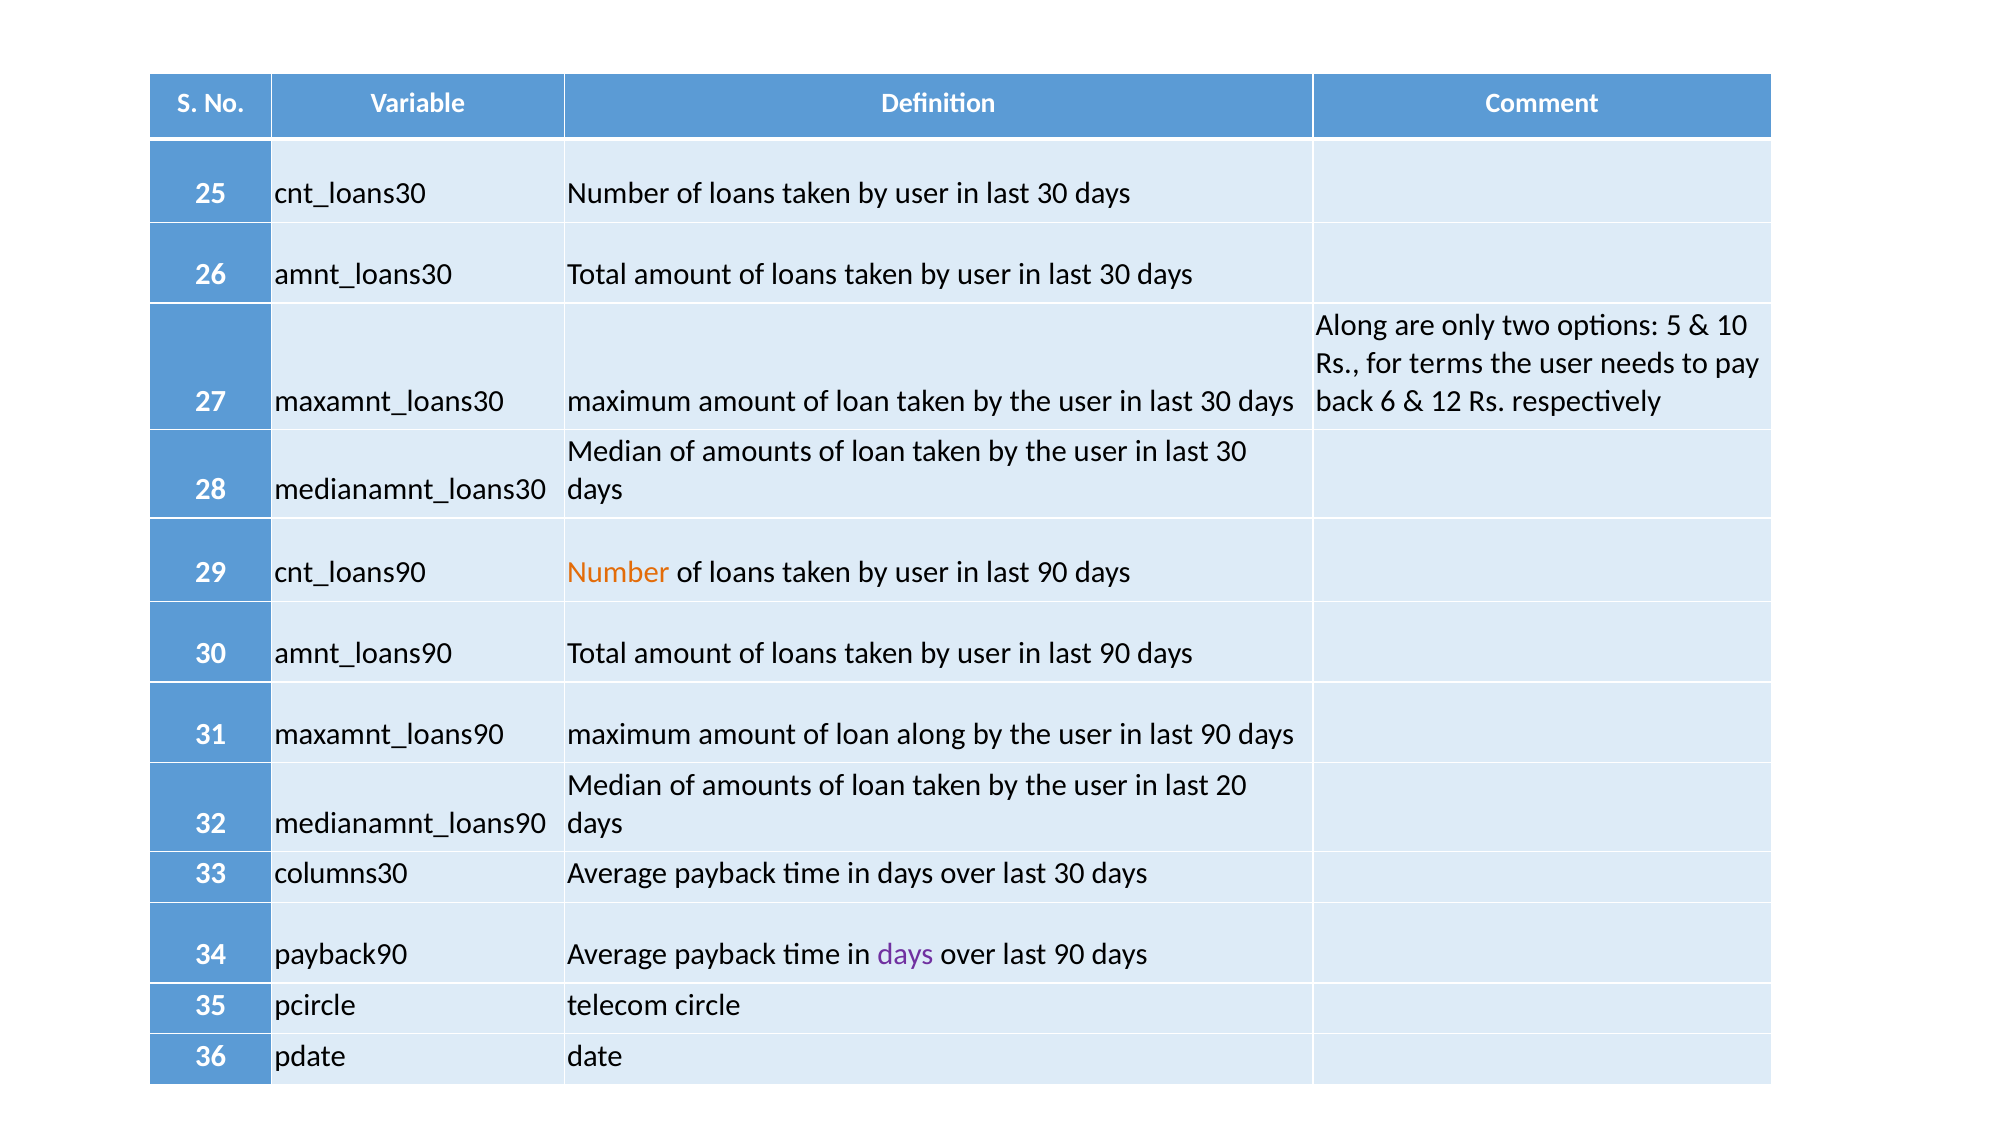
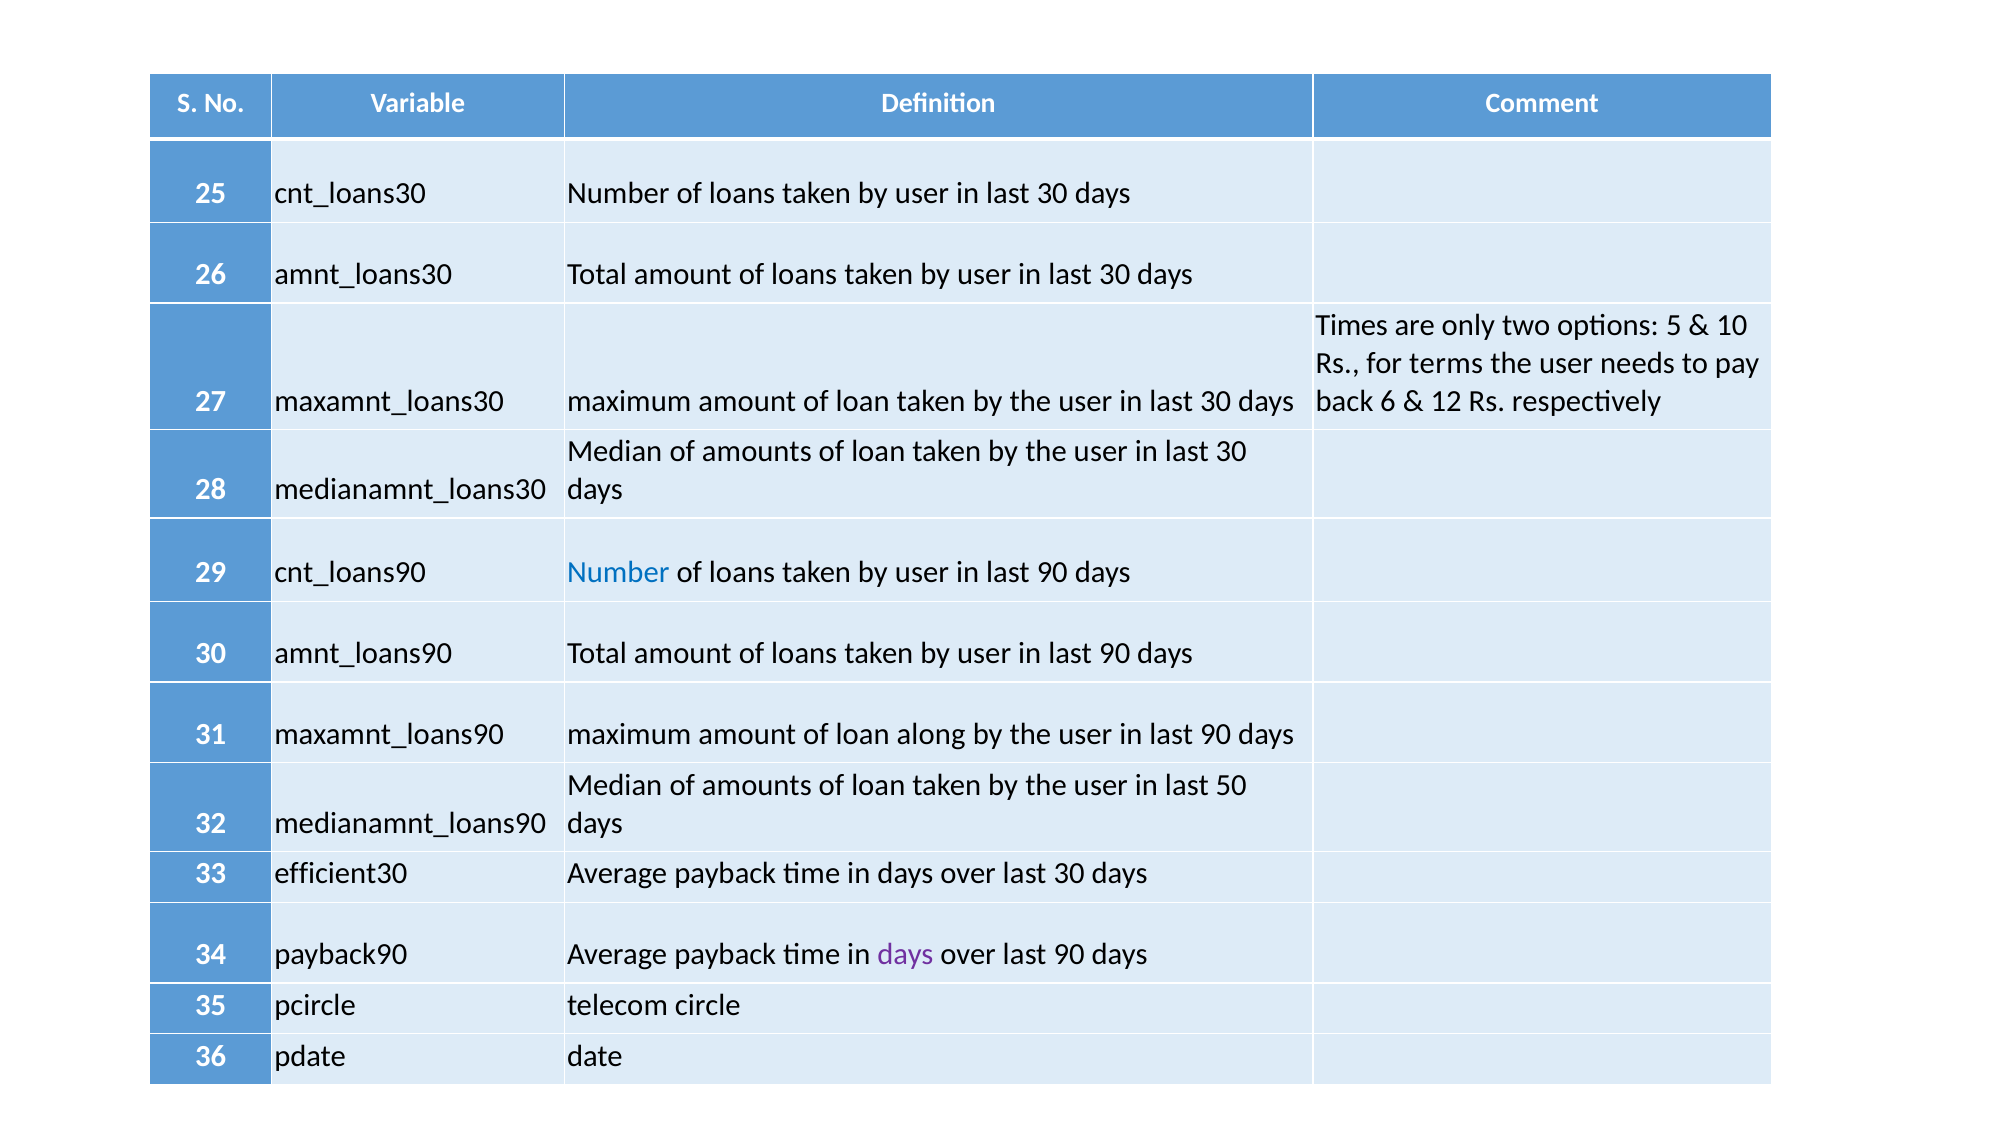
Along at (1352, 325): Along -> Times
Number at (618, 573) colour: orange -> blue
20: 20 -> 50
columns30: columns30 -> efficient30
